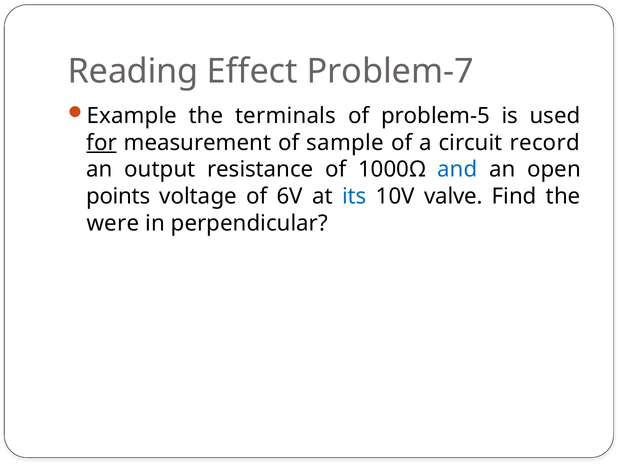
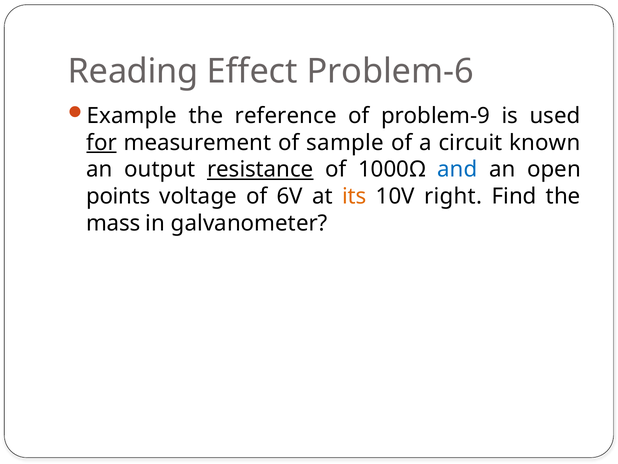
Problem-7: Problem-7 -> Problem-6
terminals: terminals -> reference
problem-5: problem-5 -> problem-9
record: record -> known
resistance underline: none -> present
its colour: blue -> orange
valve: valve -> right
were: were -> mass
perpendicular: perpendicular -> galvanometer
